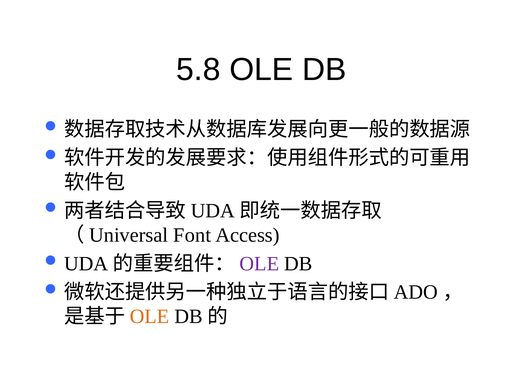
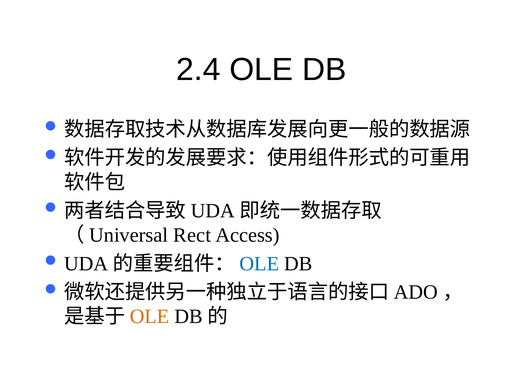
5.8: 5.8 -> 2.4
Font: Font -> Rect
OLE at (259, 264) colour: purple -> blue
